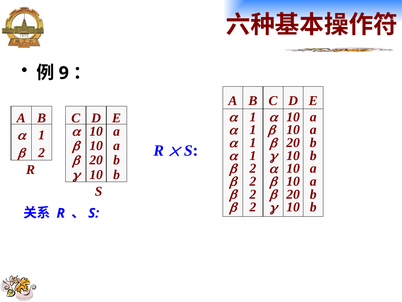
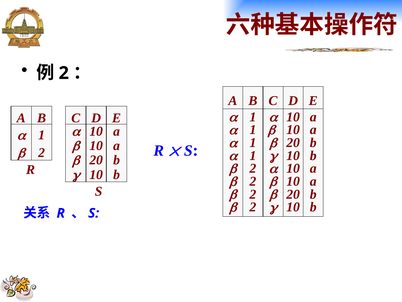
9 at (64, 73): 9 -> 2
